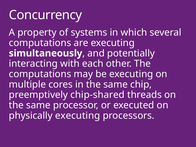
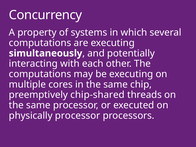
physically executing: executing -> processor
